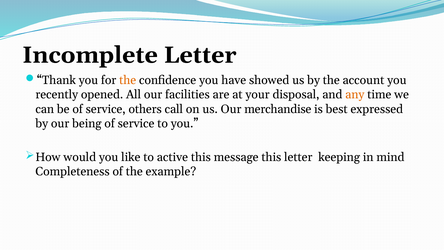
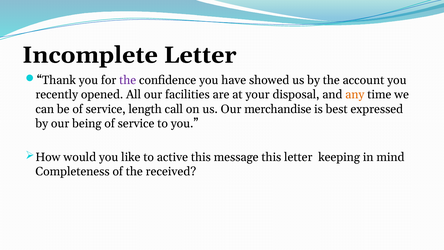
the at (128, 80) colour: orange -> purple
others: others -> length
example: example -> received
